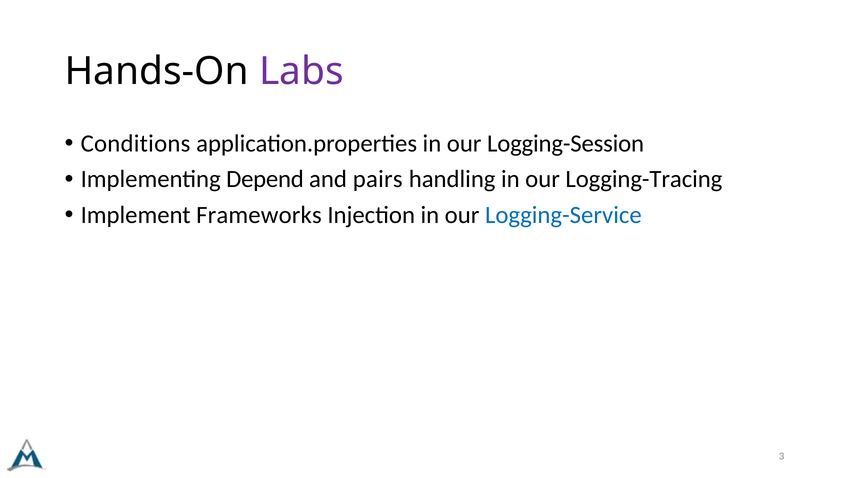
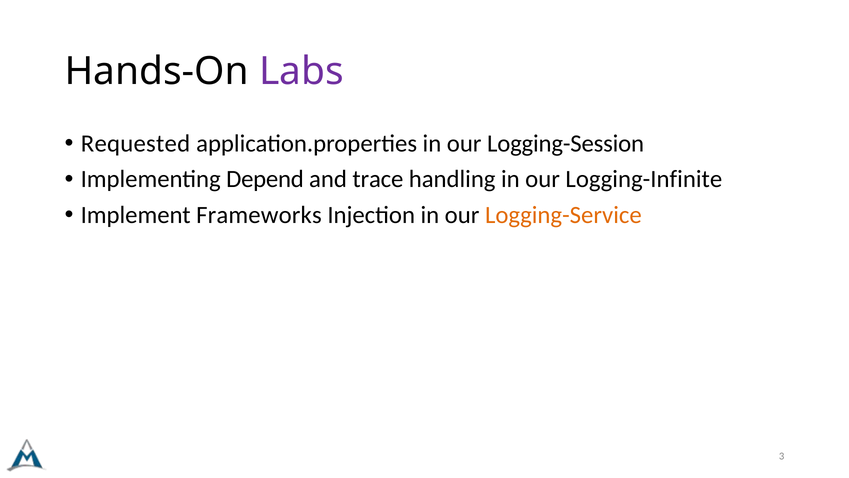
Conditions: Conditions -> Requested
pairs: pairs -> trace
Logging-Tracing: Logging-Tracing -> Logging-Infinite
Logging-Service colour: blue -> orange
